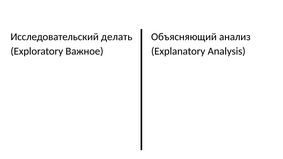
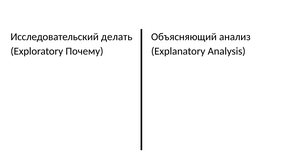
Важное: Важное -> Почему
